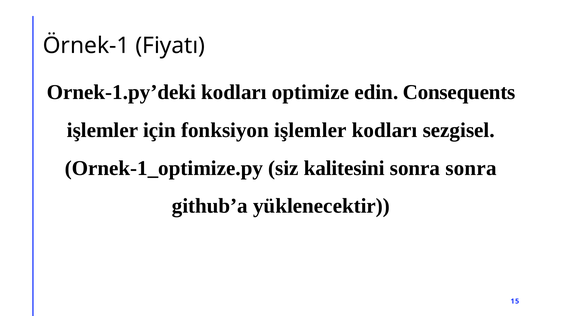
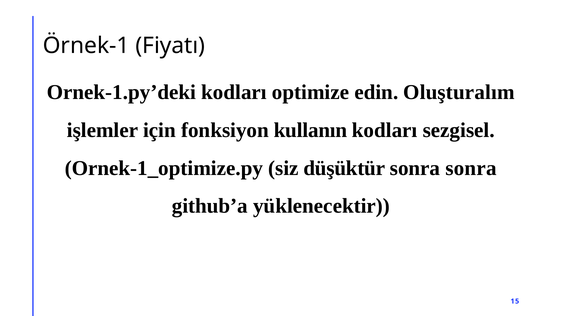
Consequents: Consequents -> Oluşturalım
fonksiyon işlemler: işlemler -> kullanın
kalitesini: kalitesini -> düşüktür
